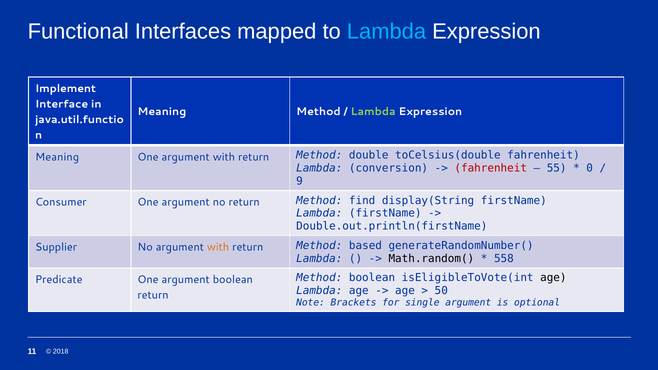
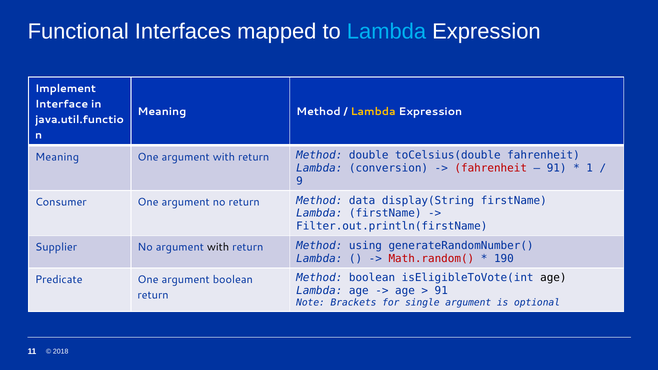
Lambda at (373, 112) colour: light green -> yellow
55 at (557, 168): 55 -> 91
0: 0 -> 1
find: find -> data
Double.out.println(firstName: Double.out.println(firstName -> Filter.out.println(firstName
with at (218, 247) colour: orange -> black
based: based -> using
Math.random( colour: black -> red
558: 558 -> 190
50 at (441, 291): 50 -> 91
